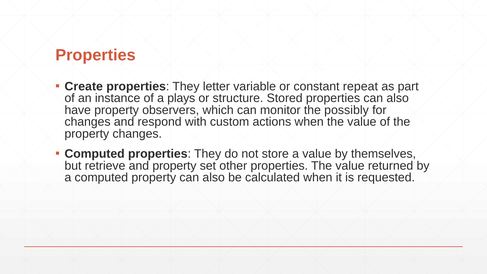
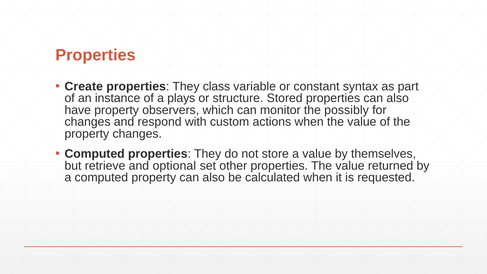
letter: letter -> class
repeat: repeat -> syntax
and property: property -> optional
